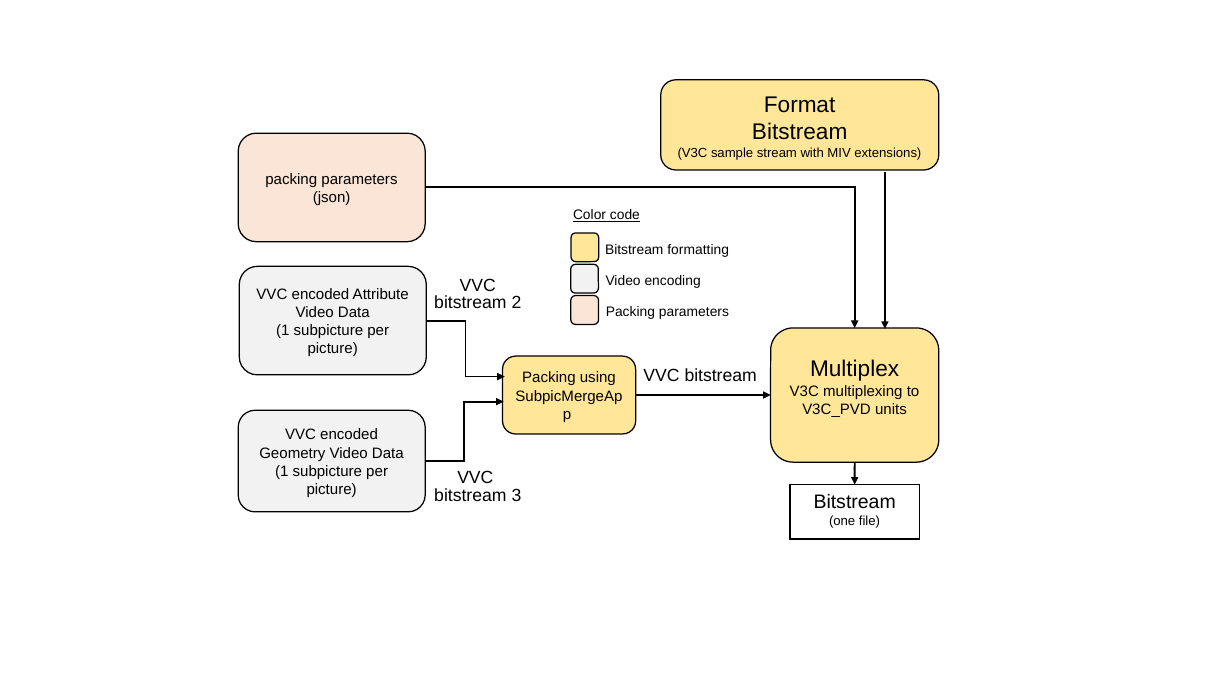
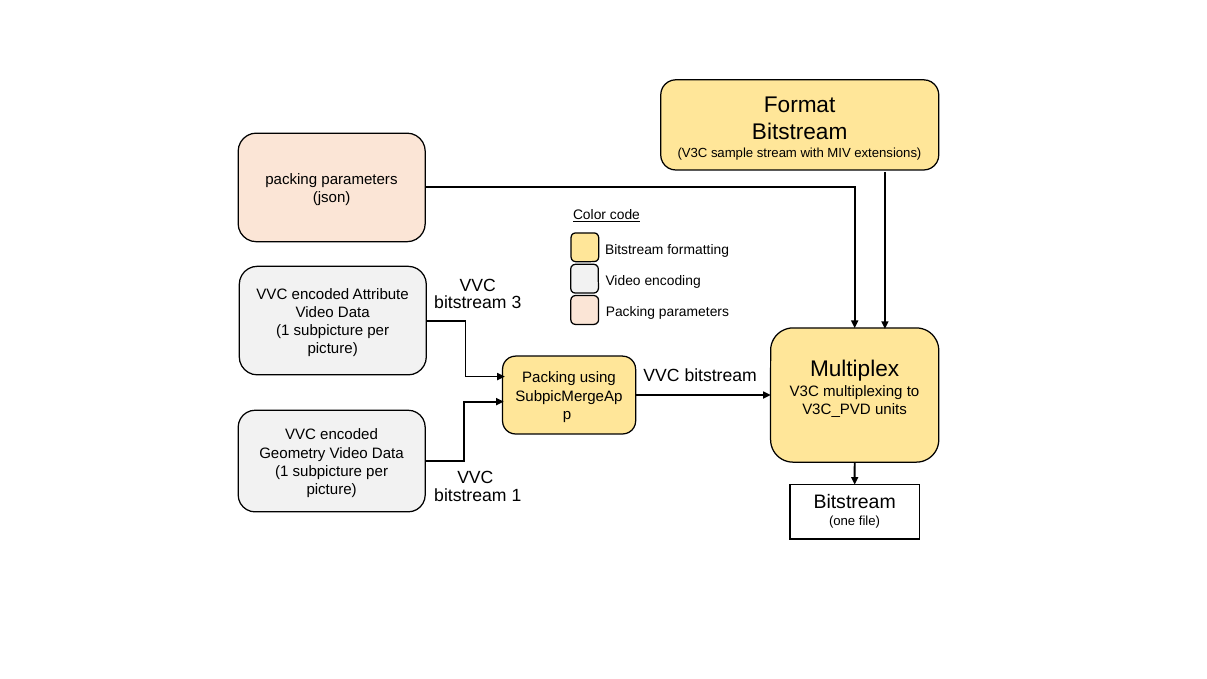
2: 2 -> 3
bitstream 3: 3 -> 1
